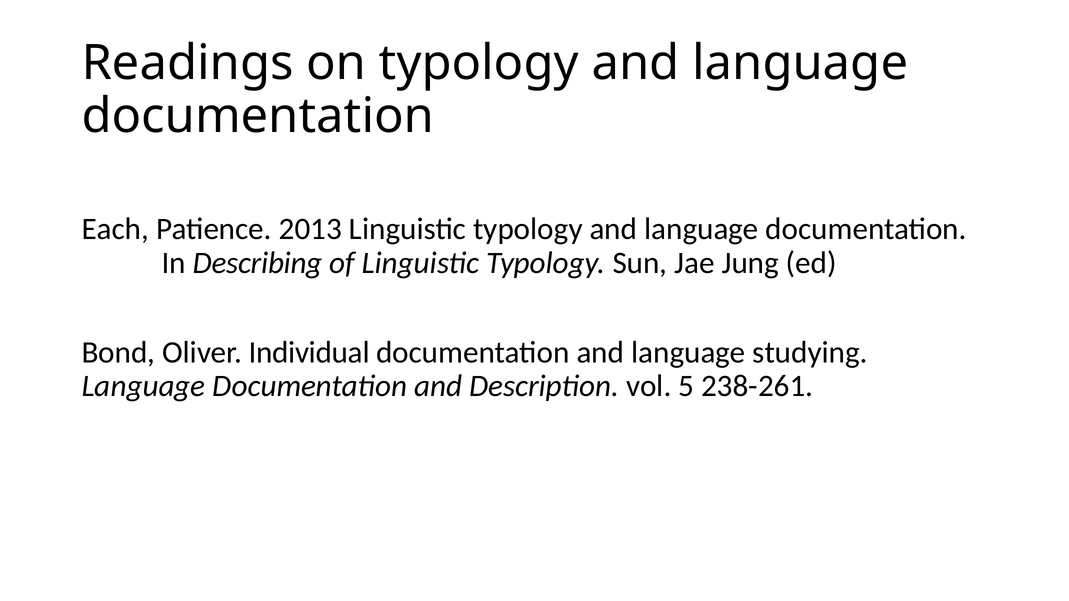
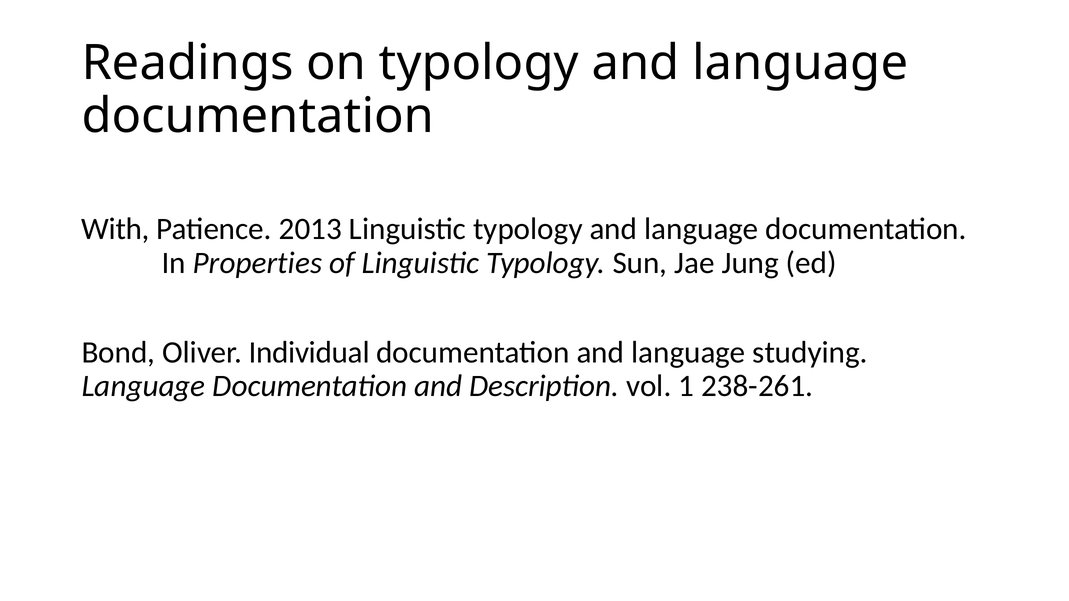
Each: Each -> With
Describing: Describing -> Properties
5: 5 -> 1
